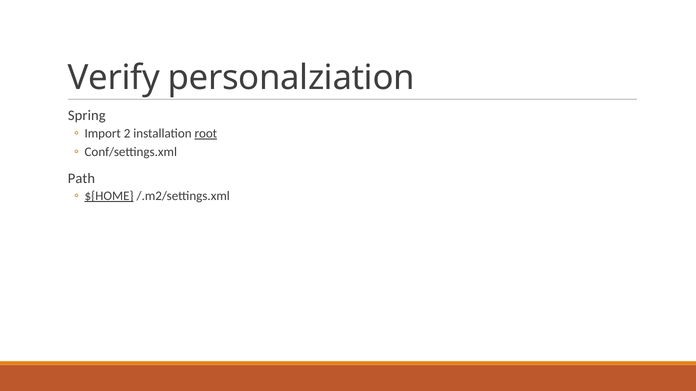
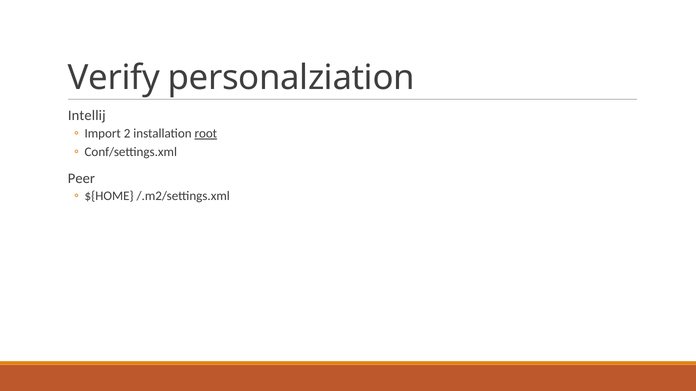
Spring: Spring -> Intellij
Path: Path -> Peer
${HOME underline: present -> none
